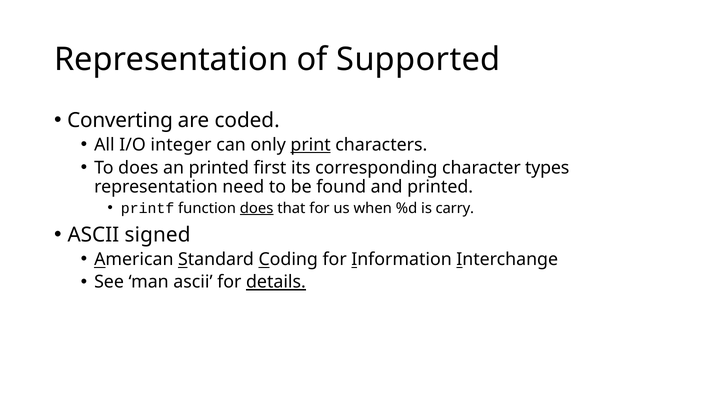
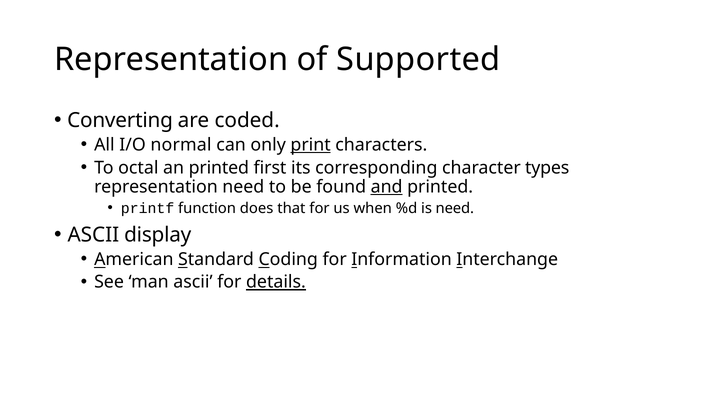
integer: integer -> normal
To does: does -> octal
and underline: none -> present
does at (257, 208) underline: present -> none
is carry: carry -> need
signed: signed -> display
